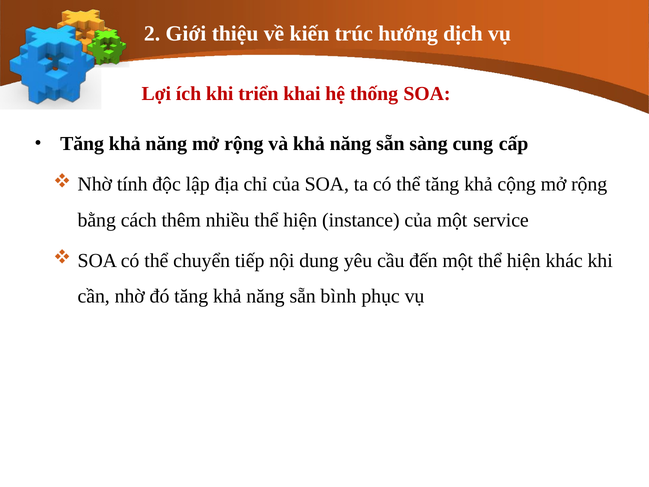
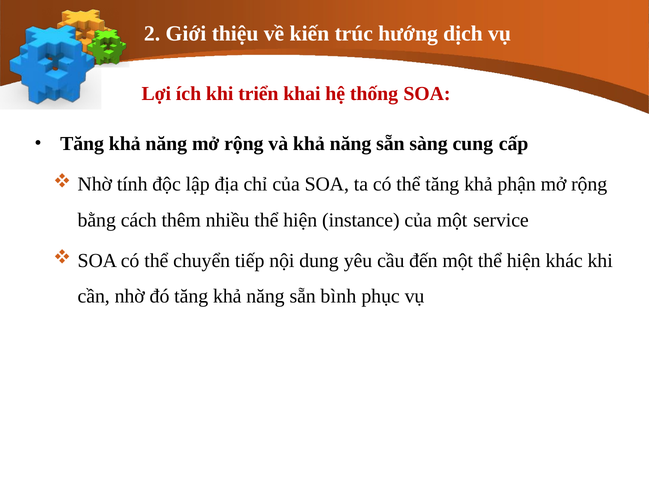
cộng: cộng -> phận
